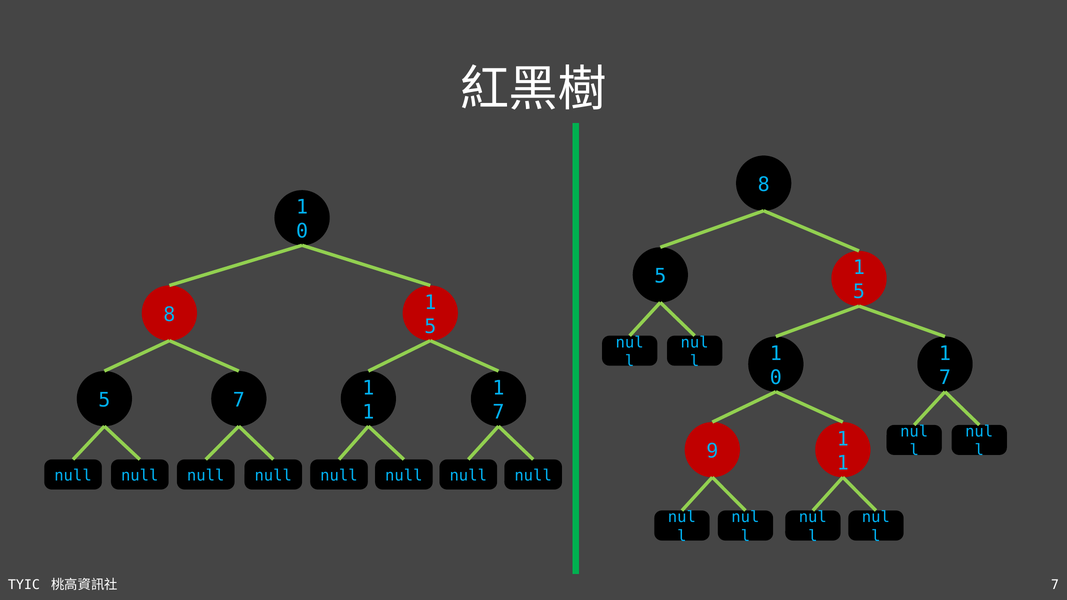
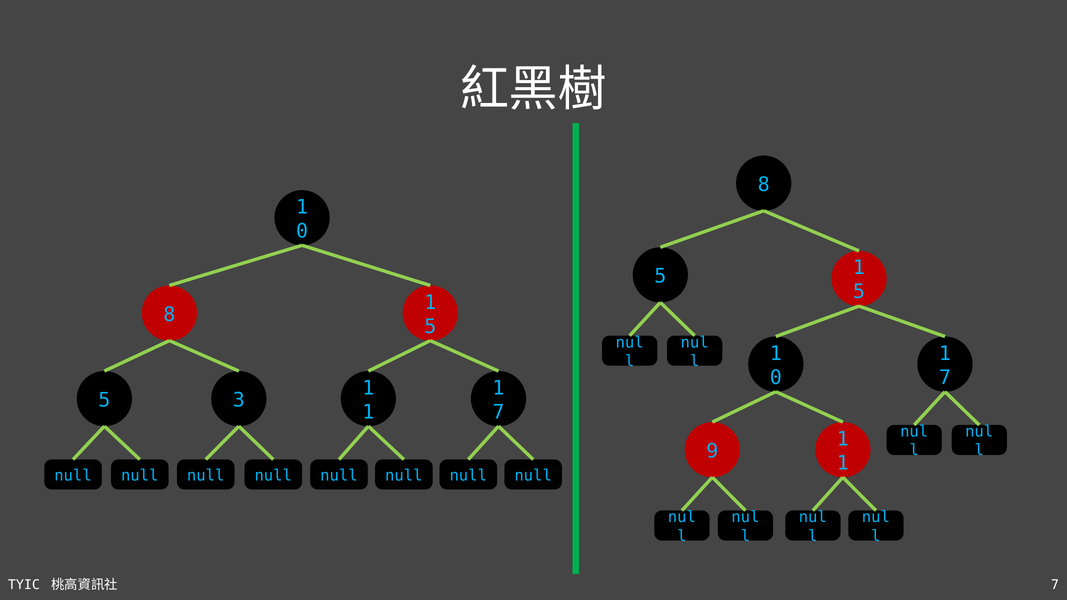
5 7: 7 -> 3
